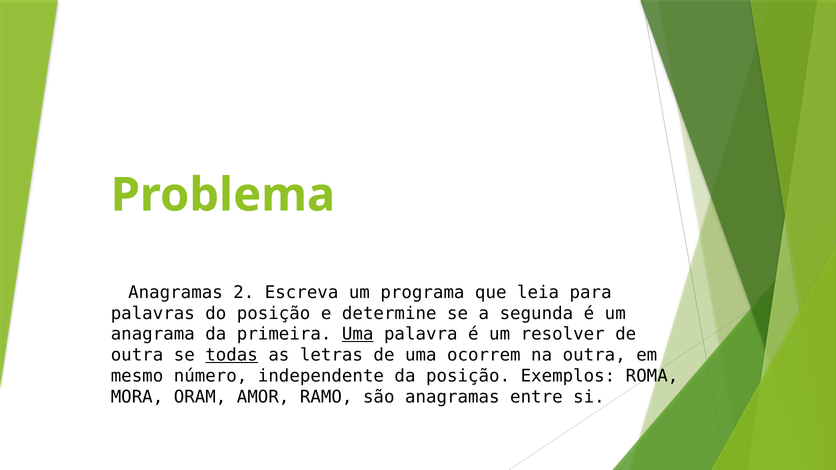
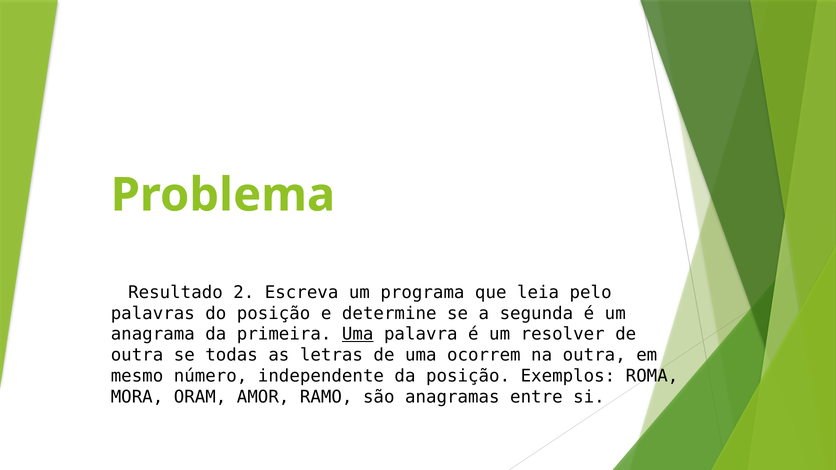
Anagramas at (175, 293): Anagramas -> Resultado
para: para -> pelo
todas underline: present -> none
